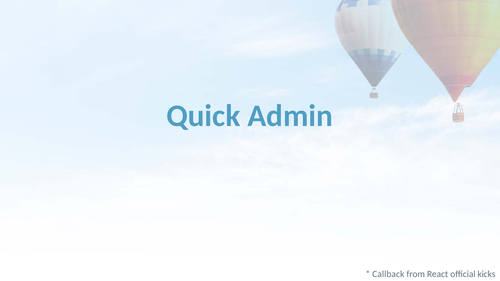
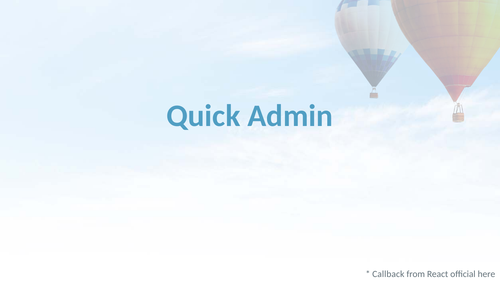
kicks: kicks -> here
